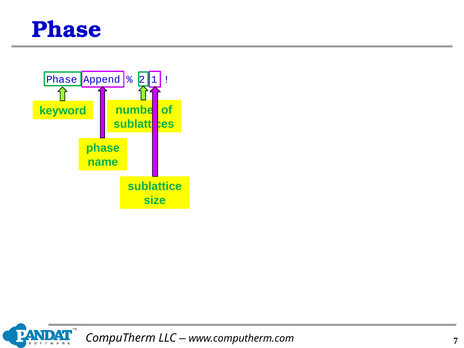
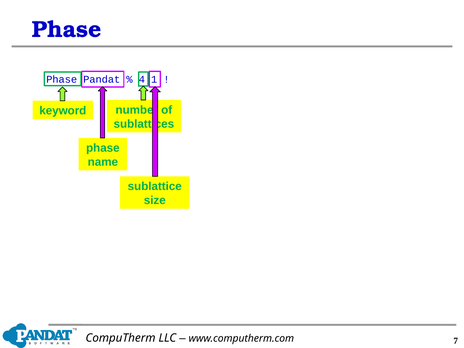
Append: Append -> Pandat
2: 2 -> 4
